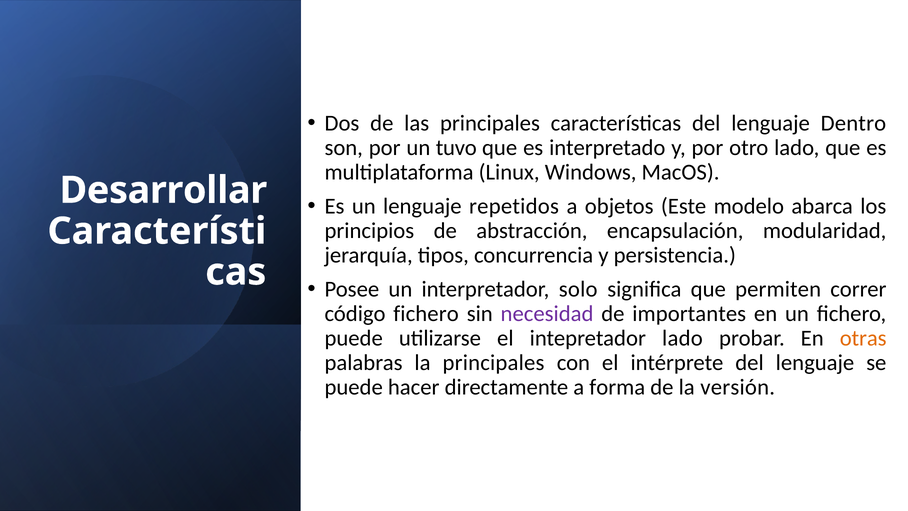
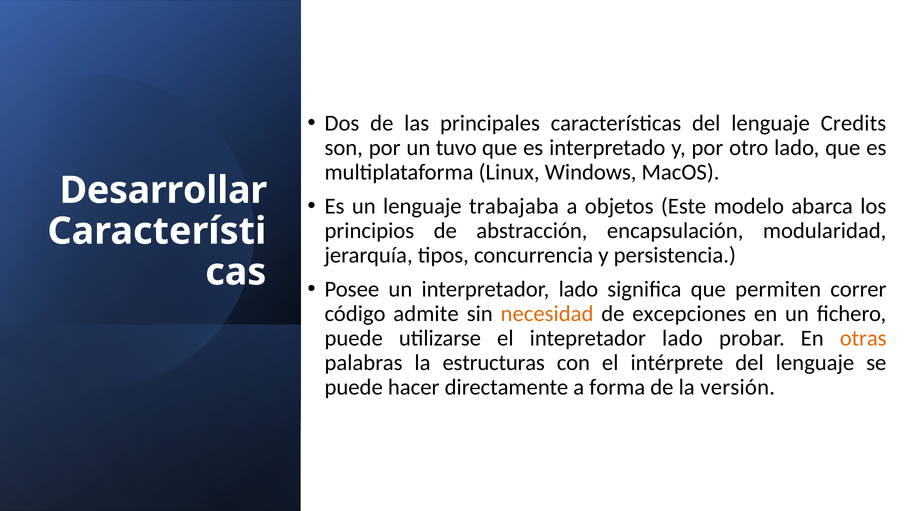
Dentro: Dentro -> Credits
repetidos: repetidos -> trabajaba
interpretador solo: solo -> lado
código fichero: fichero -> admite
necesidad colour: purple -> orange
importantes: importantes -> excepciones
la principales: principales -> estructuras
